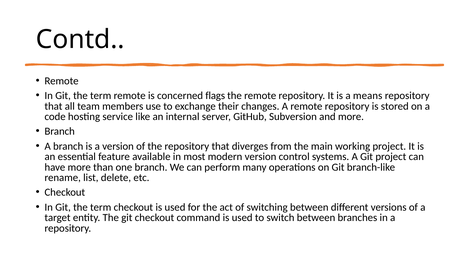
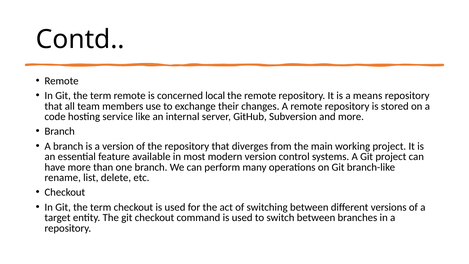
flags: flags -> local
